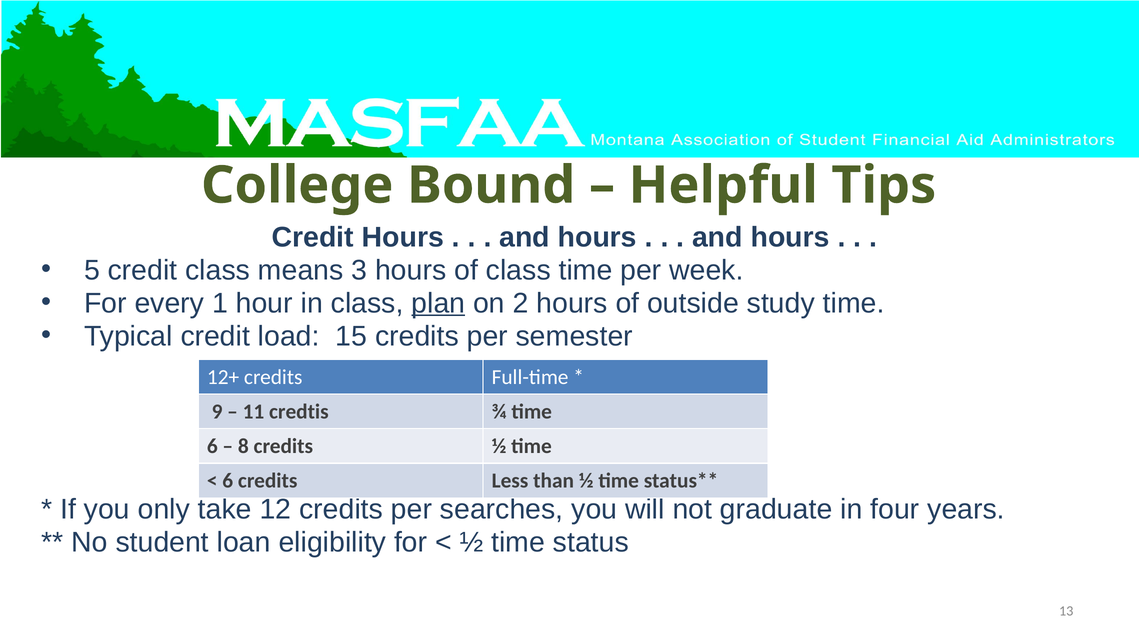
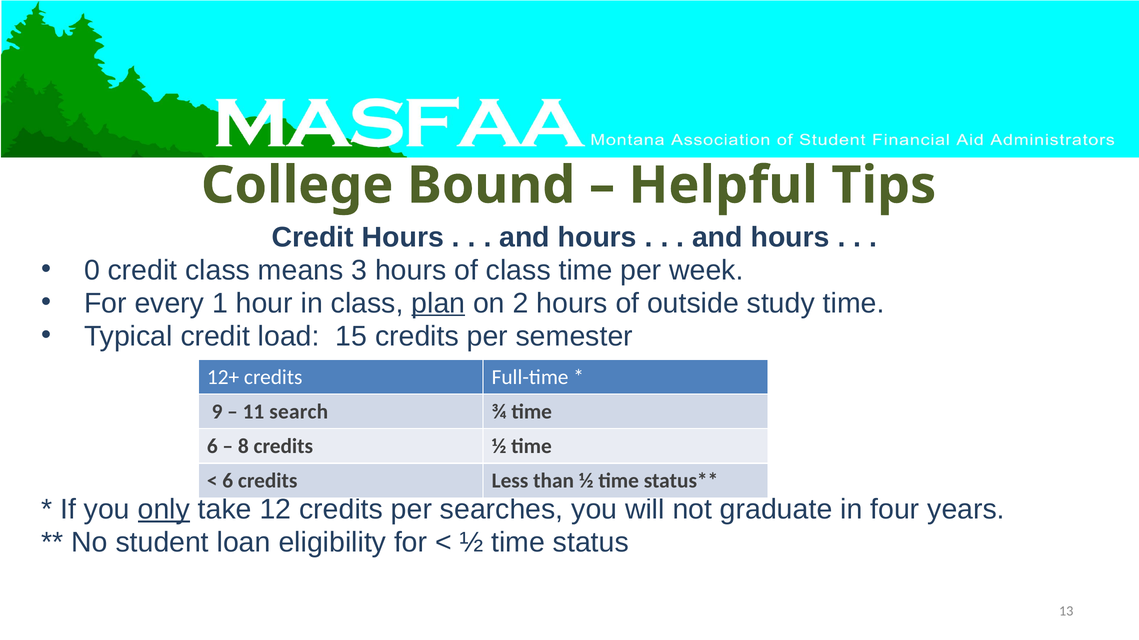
5: 5 -> 0
credtis: credtis -> search
only underline: none -> present
